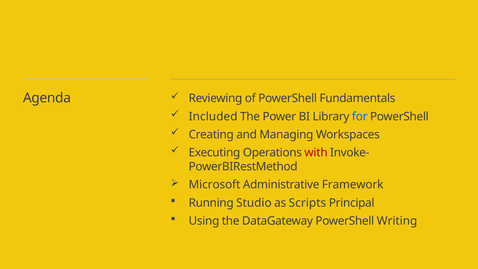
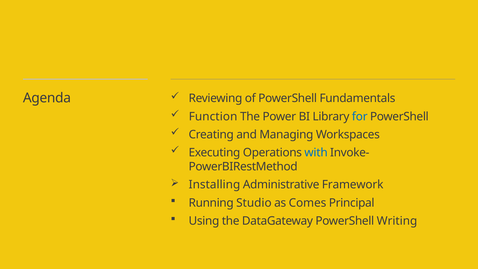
Included: Included -> Function
with colour: red -> blue
Microsoft: Microsoft -> Installing
Scripts: Scripts -> Comes
